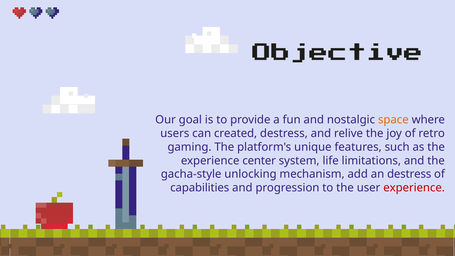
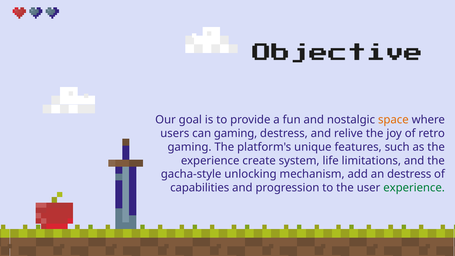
can created: created -> gaming
center: center -> create
experience at (414, 188) colour: red -> green
